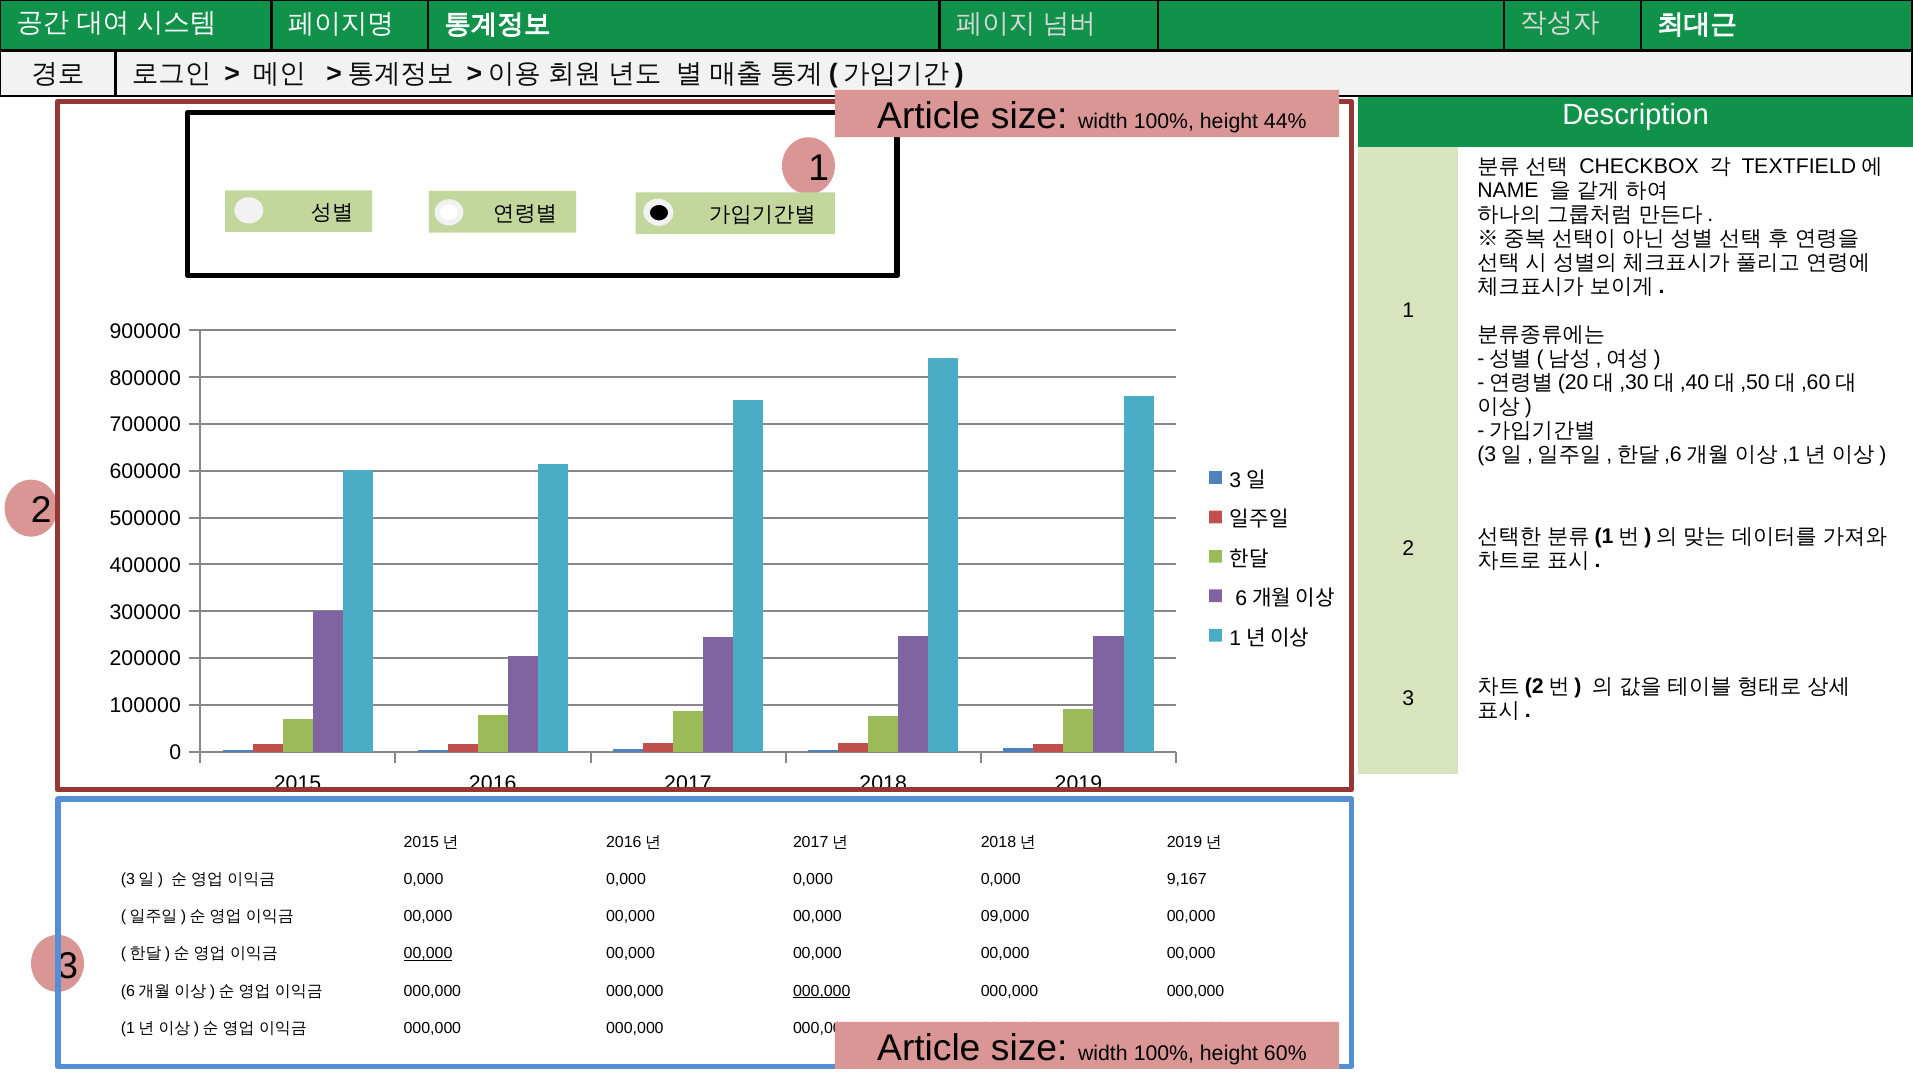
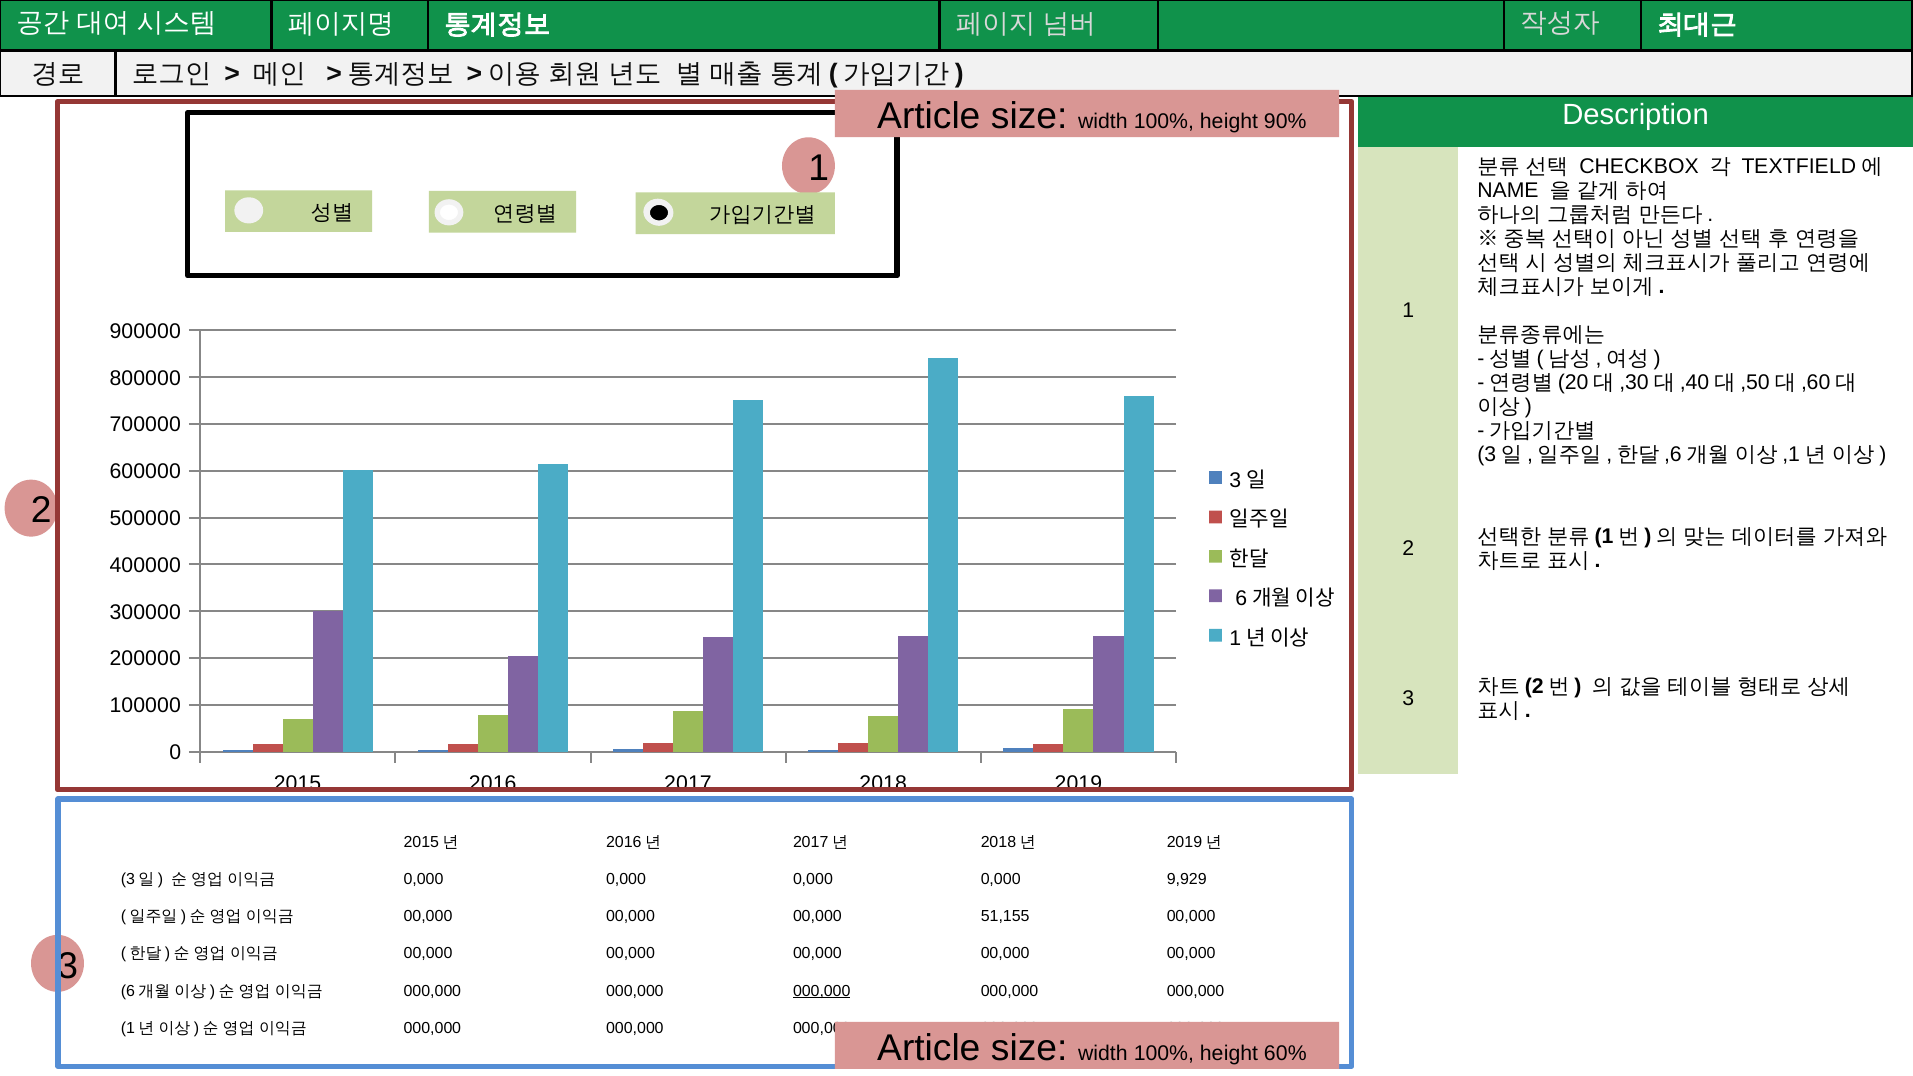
44%: 44% -> 90%
9,167: 9,167 -> 9,929
09,000: 09,000 -> 51,155
00,000 at (428, 954) underline: present -> none
